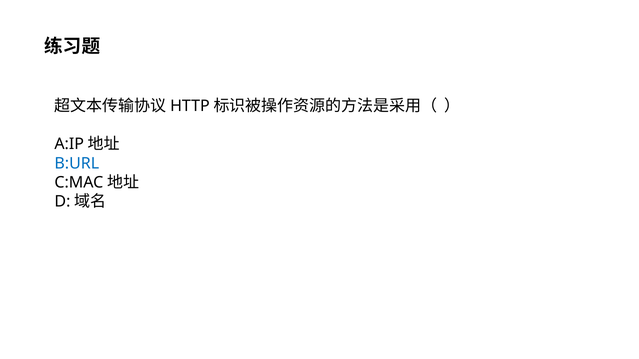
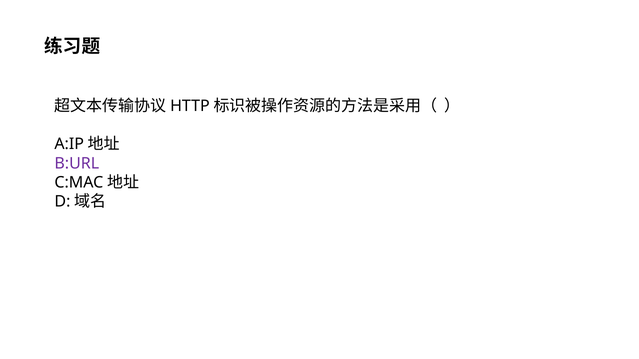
B:URL colour: blue -> purple
